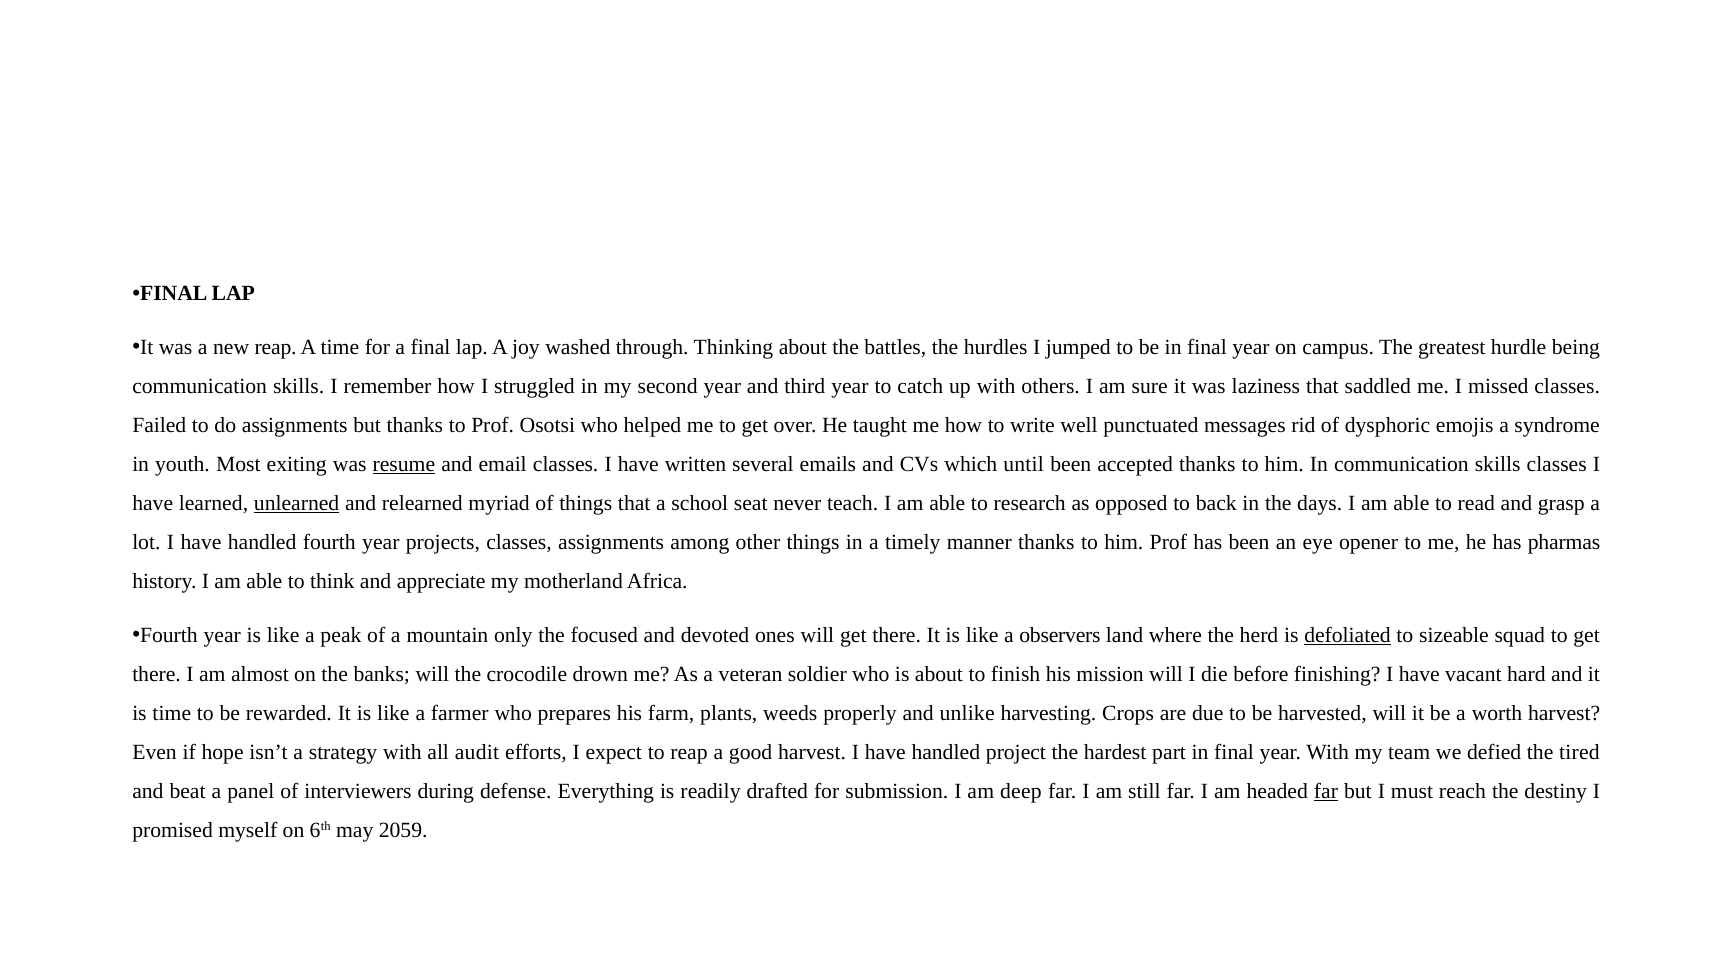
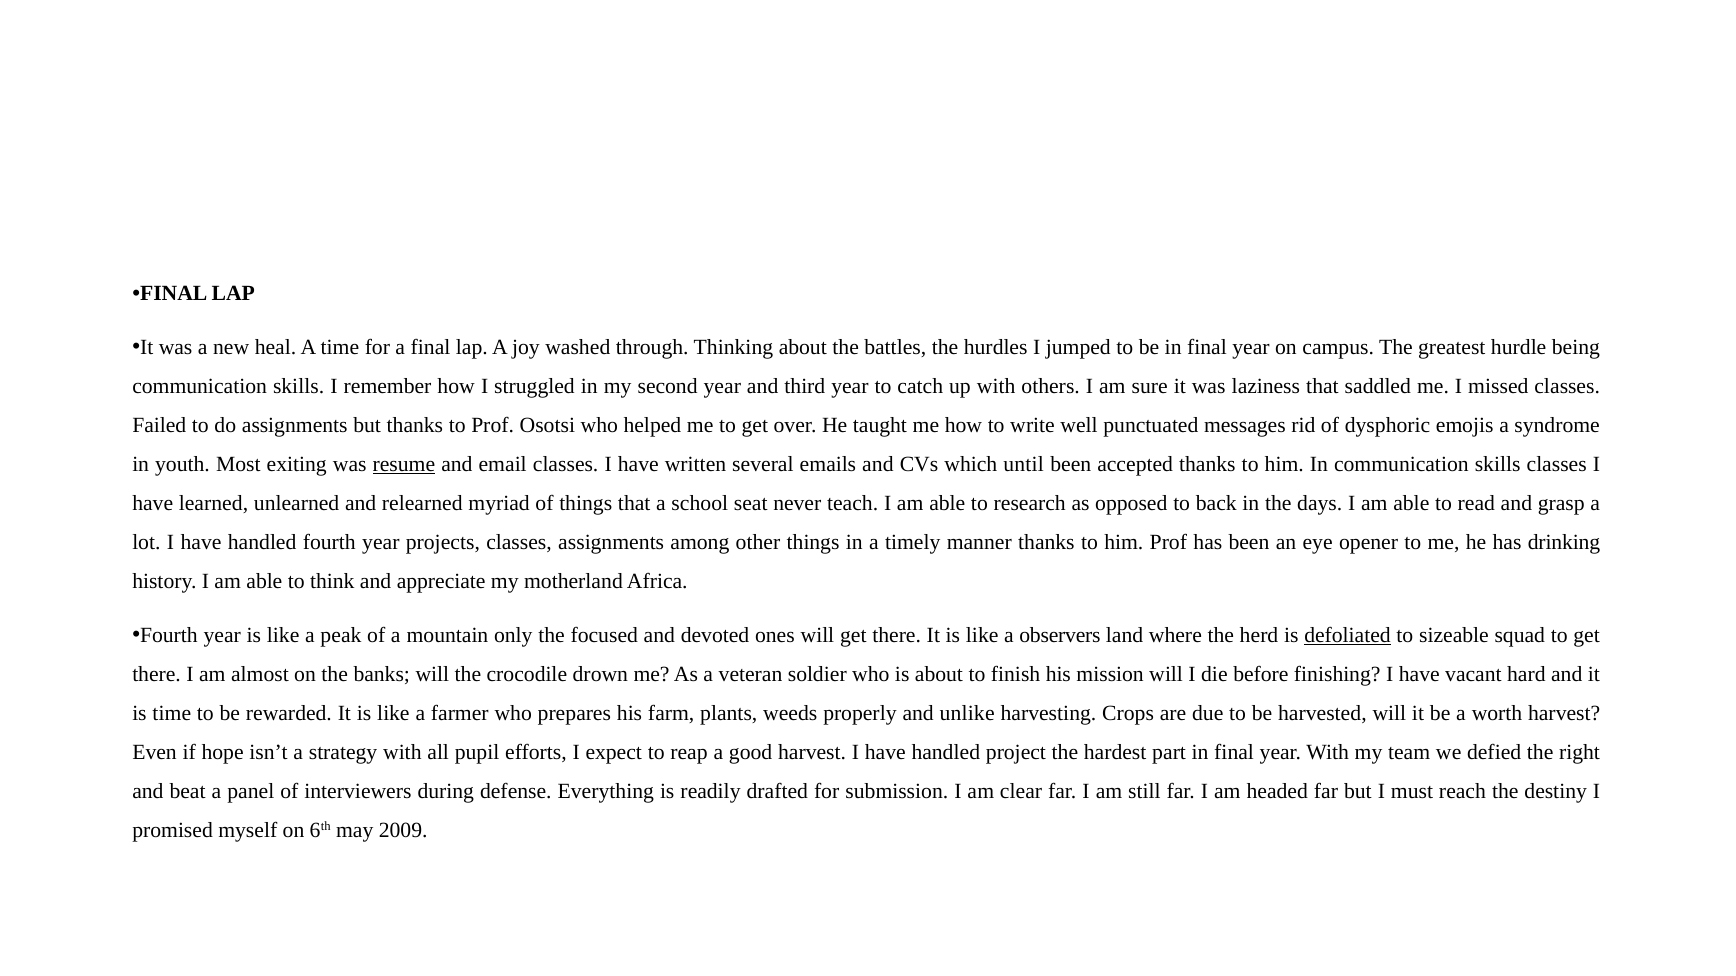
new reap: reap -> heal
unlearned underline: present -> none
pharmas: pharmas -> drinking
audit: audit -> pupil
tired: tired -> right
deep: deep -> clear
far at (1326, 792) underline: present -> none
2059: 2059 -> 2009
